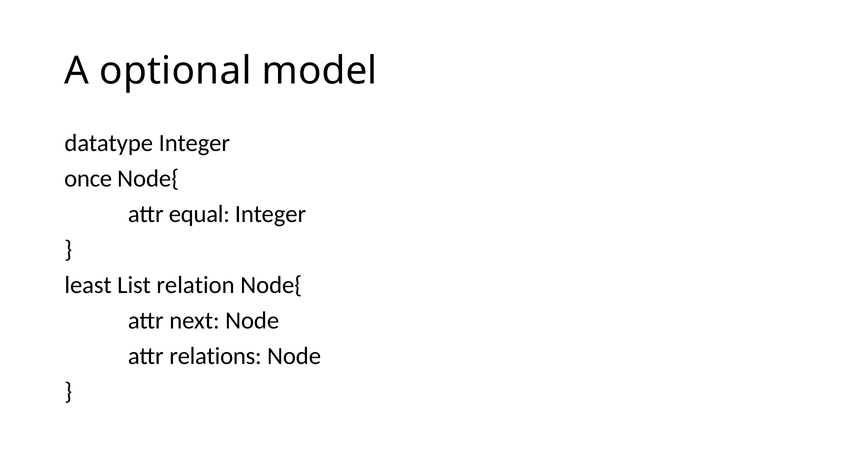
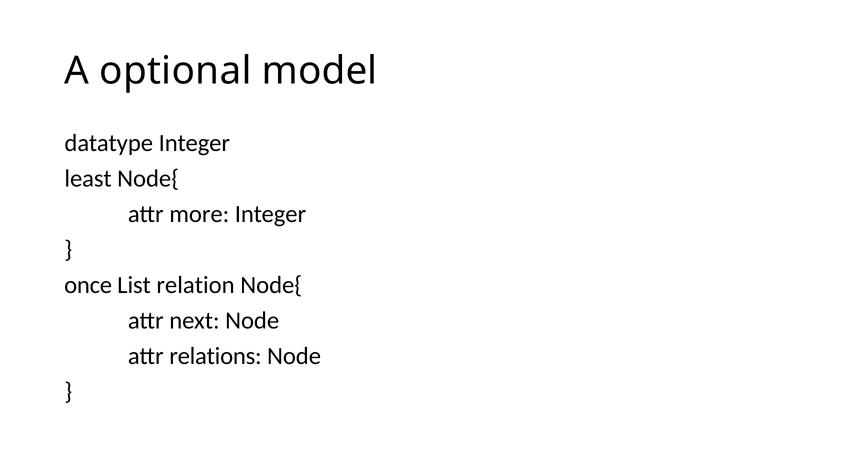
once: once -> least
equal: equal -> more
least: least -> once
